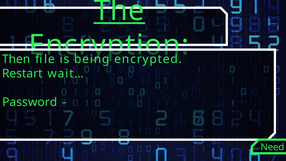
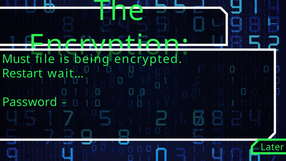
The underline: present -> none
Then: Then -> Must
Need: Need -> Later
